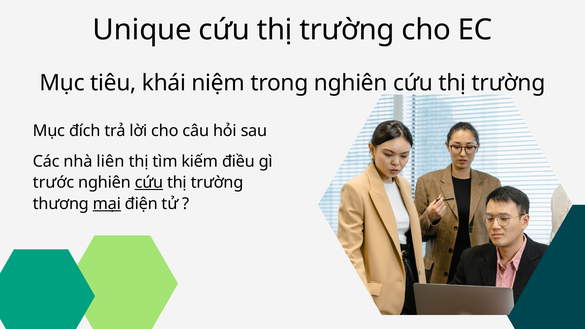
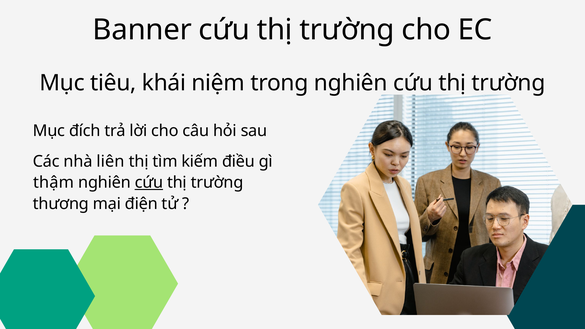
Unique: Unique -> Banner
trước: trước -> thậm
mại underline: present -> none
